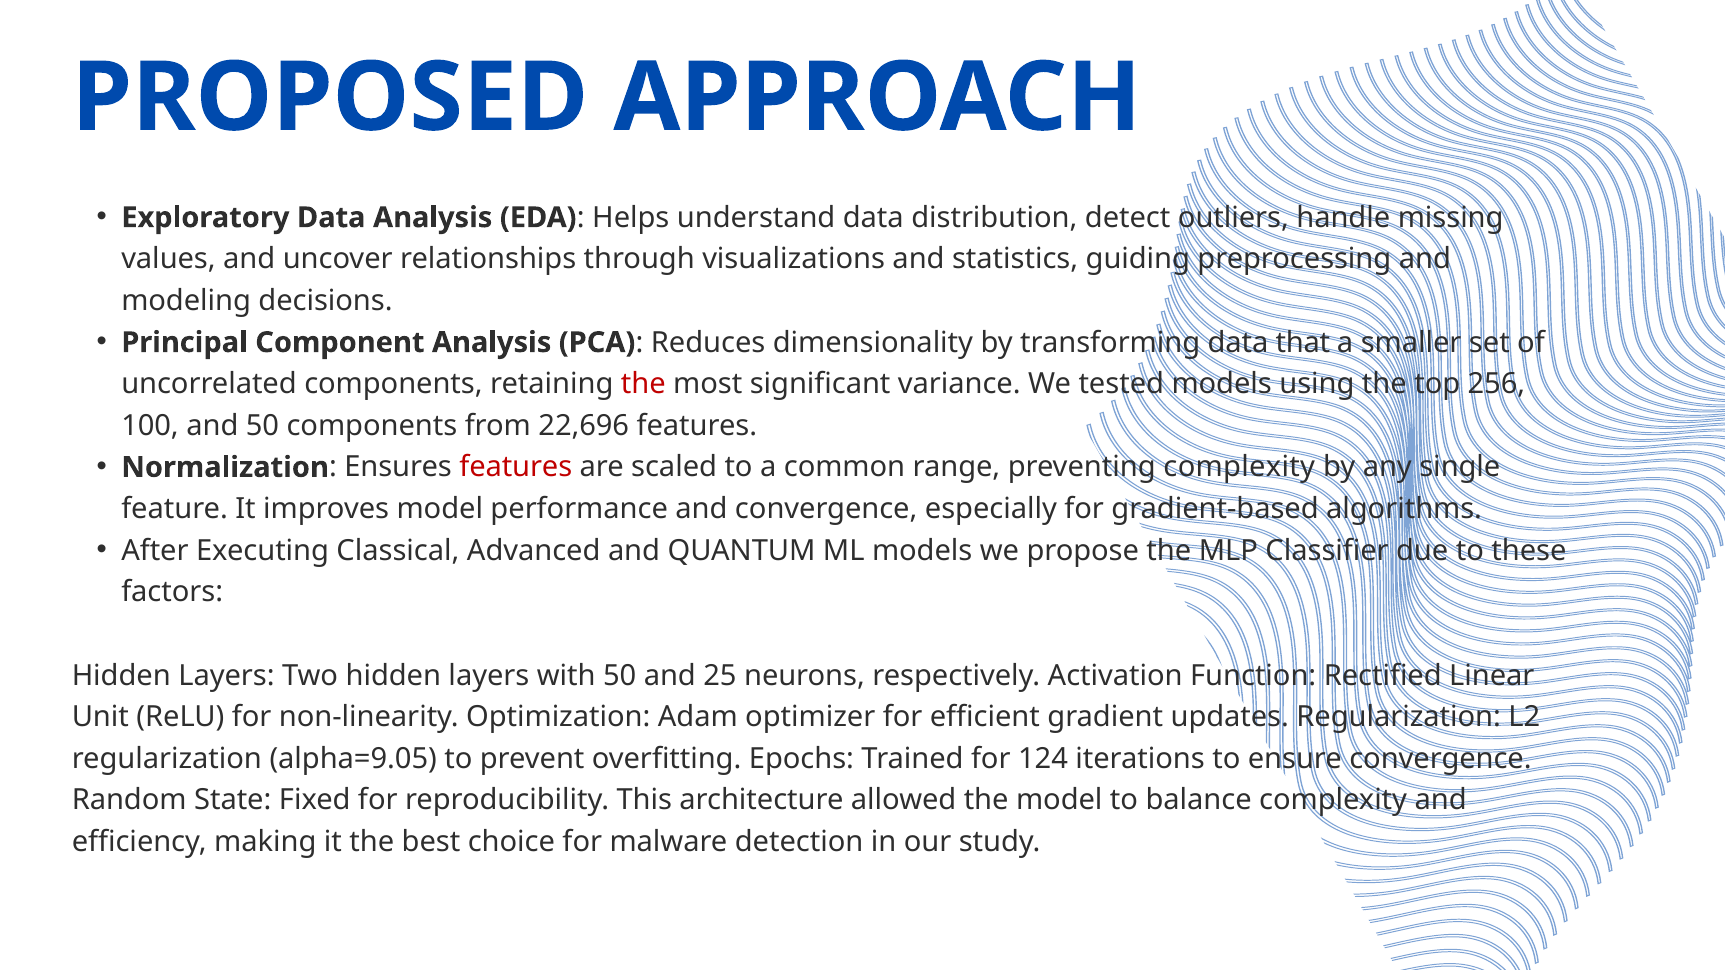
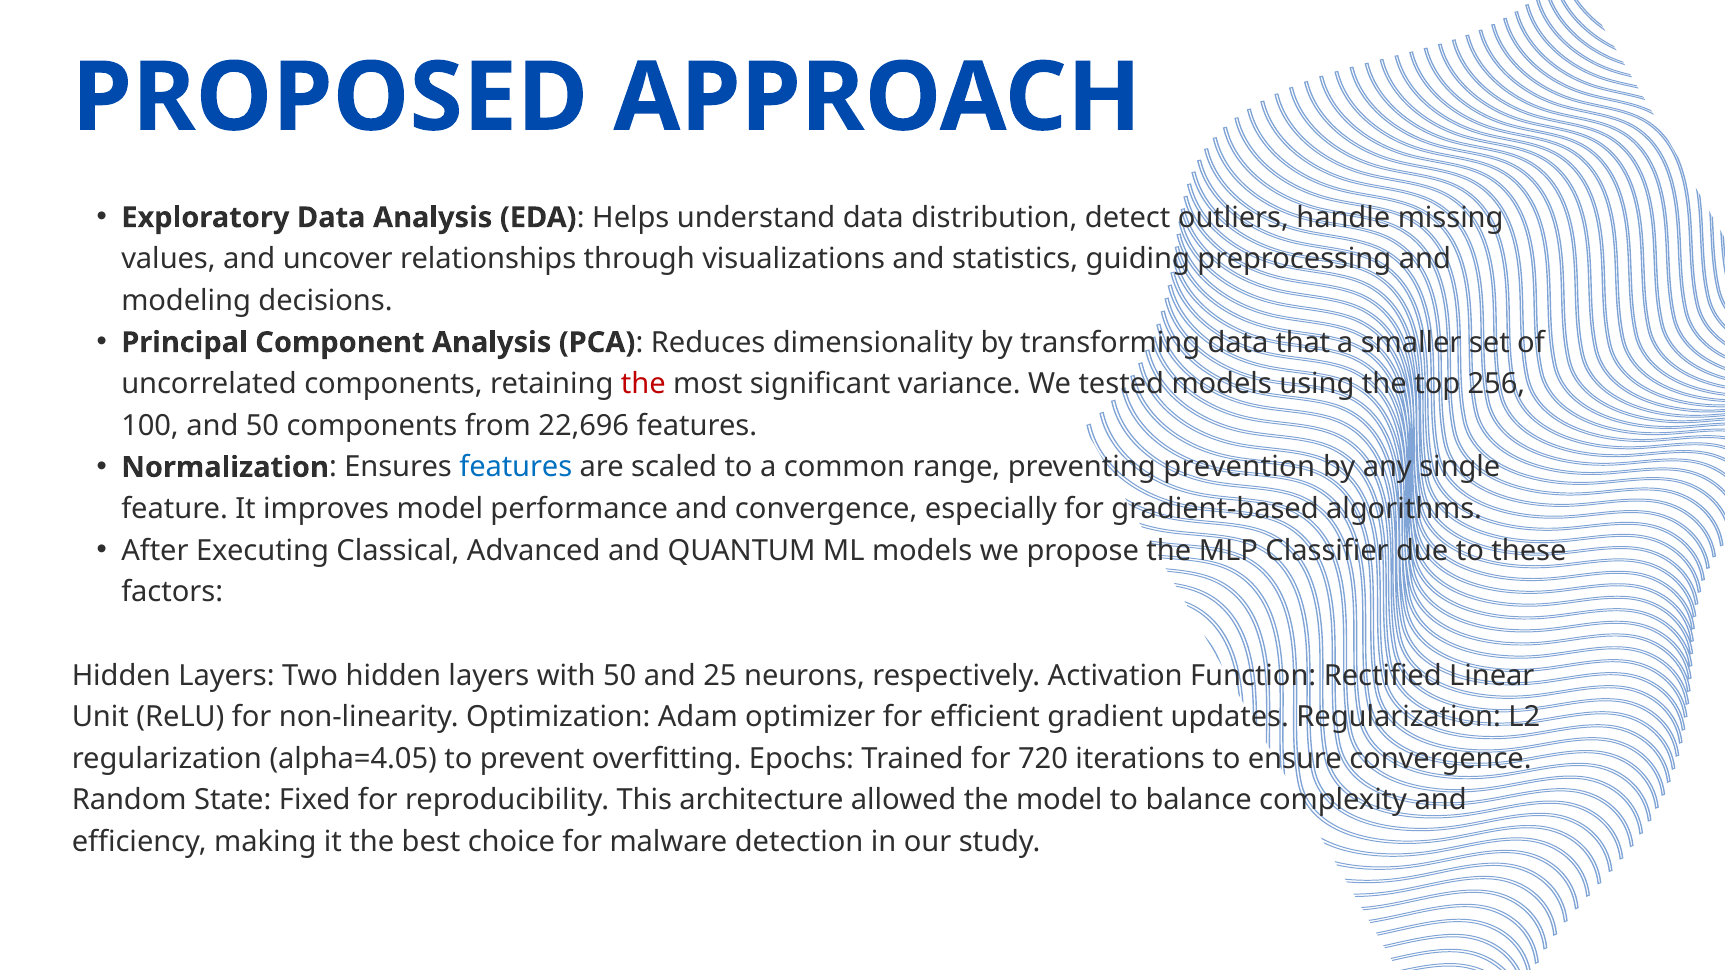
features at (516, 467) colour: red -> blue
preventing complexity: complexity -> prevention
alpha=9.05: alpha=9.05 -> alpha=4.05
124: 124 -> 720
